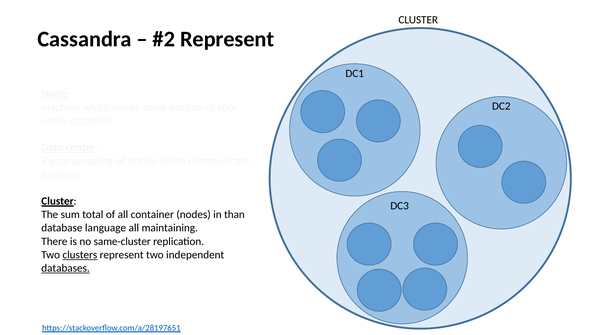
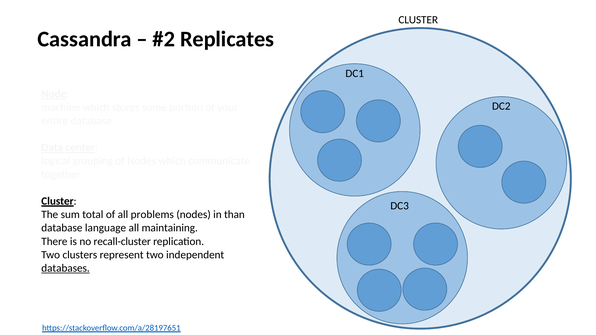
Represent at (227, 39): Represent -> Replicates
container: container -> problems
same-cluster: same-cluster -> recall-cluster
clusters underline: present -> none
